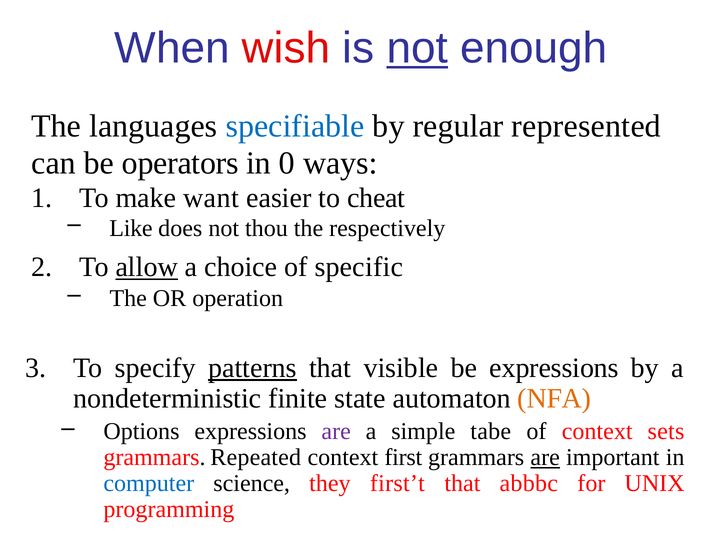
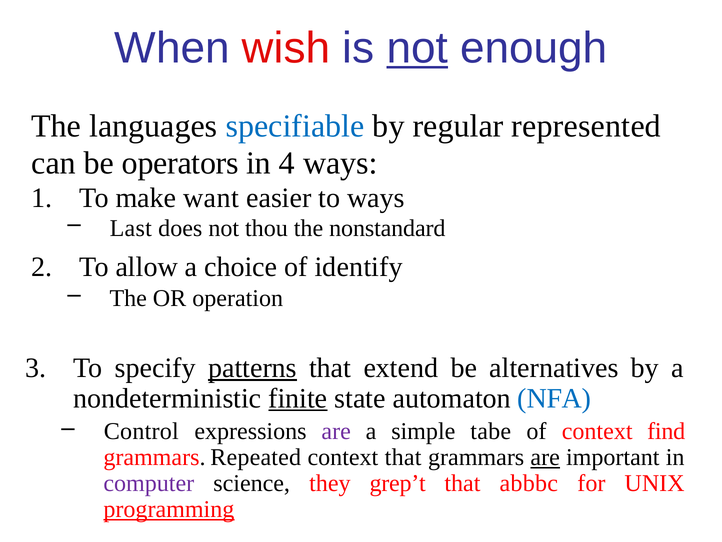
0: 0 -> 4
to cheat: cheat -> ways
Like: Like -> Last
respectively: respectively -> nonstandard
allow underline: present -> none
specific: specific -> identify
visible: visible -> extend
be expressions: expressions -> alternatives
finite underline: none -> present
NFA colour: orange -> blue
Options: Options -> Control
sets: sets -> find
context first: first -> that
computer colour: blue -> purple
first’t: first’t -> grep’t
programming underline: none -> present
